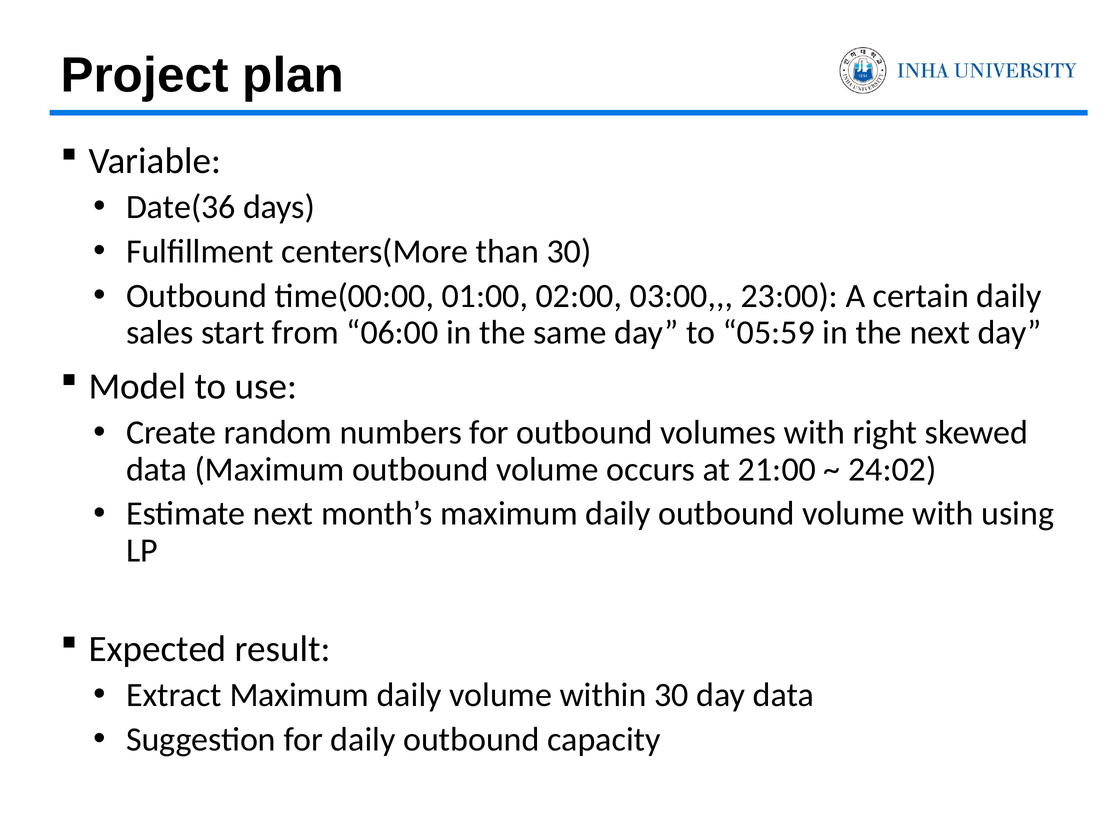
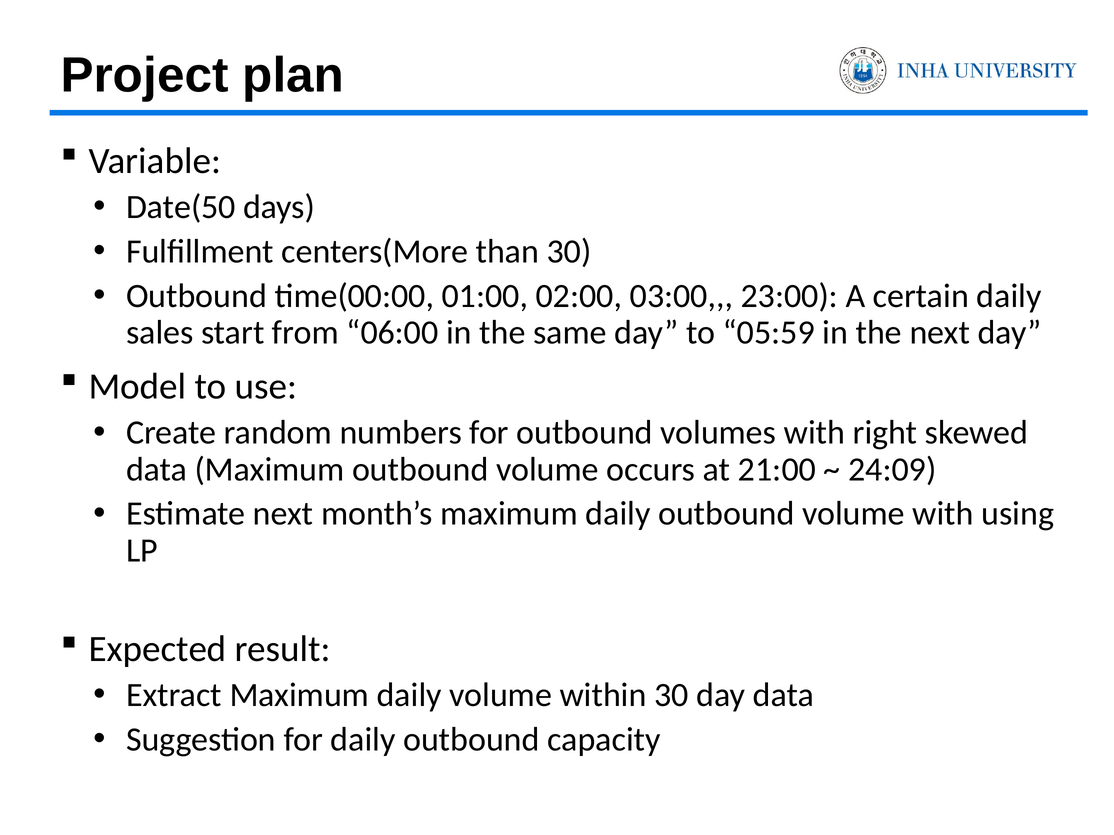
Date(36: Date(36 -> Date(50
24:02: 24:02 -> 24:09
